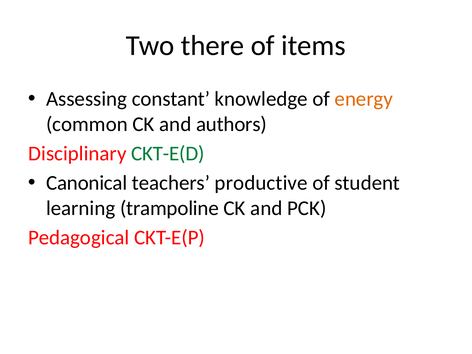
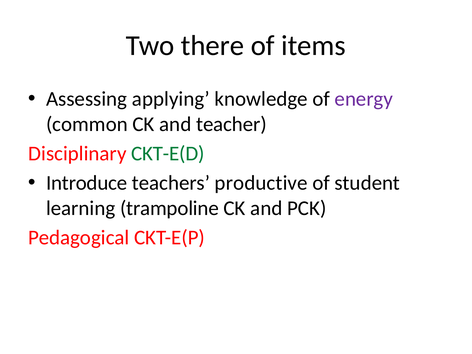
constant: constant -> applying
energy colour: orange -> purple
authors: authors -> teacher
Canonical: Canonical -> Introduce
